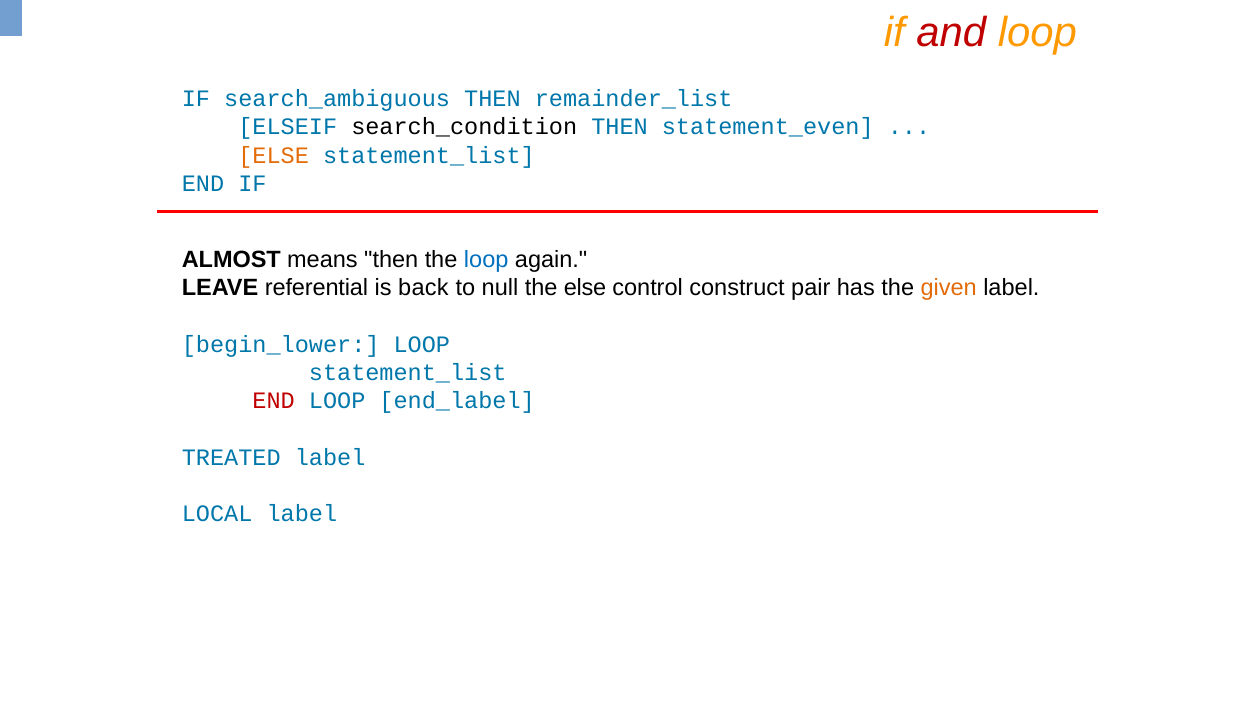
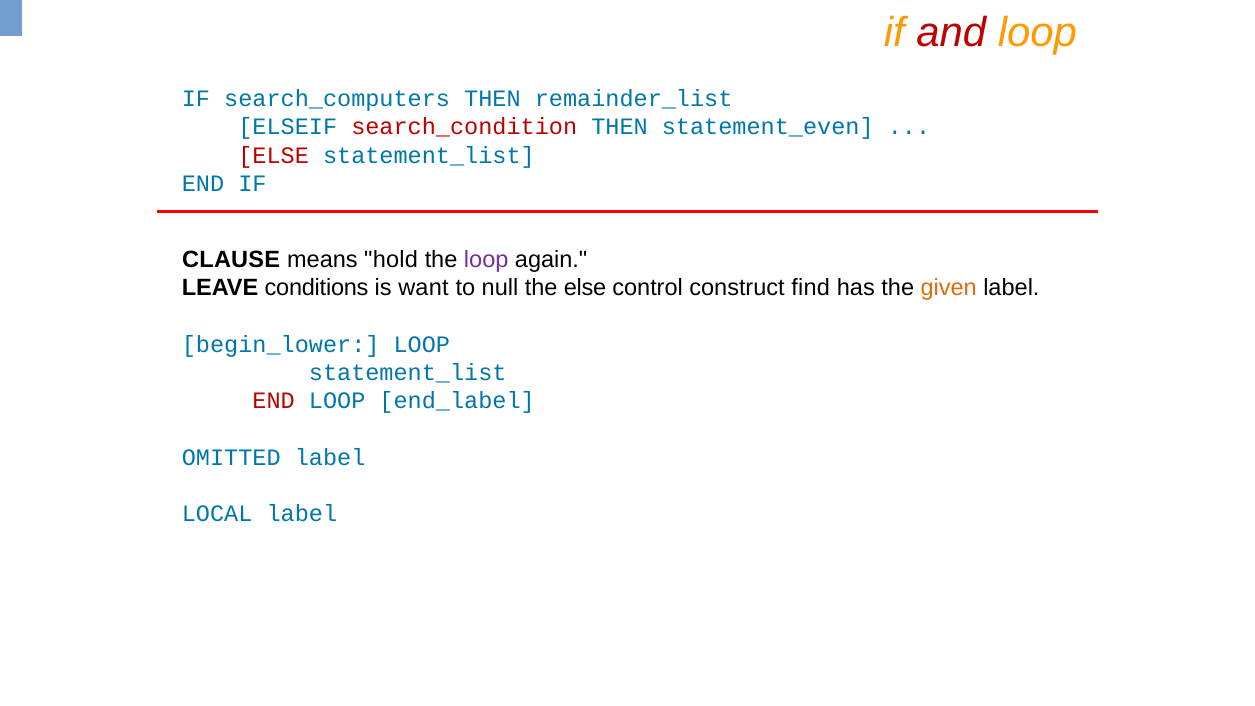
search_ambiguous: search_ambiguous -> search_computers
search_condition colour: black -> red
ELSE at (274, 155) colour: orange -> red
ALMOST: ALMOST -> CLAUSE
means then: then -> hold
loop at (486, 260) colour: blue -> purple
referential: referential -> conditions
back: back -> want
pair: pair -> find
TREATED: TREATED -> OMITTED
